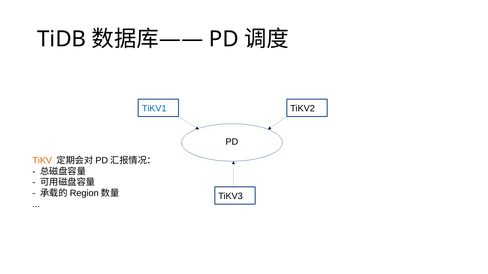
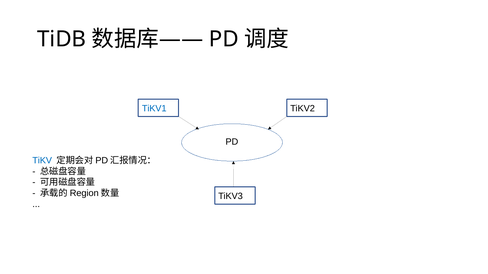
TiKV colour: orange -> blue
